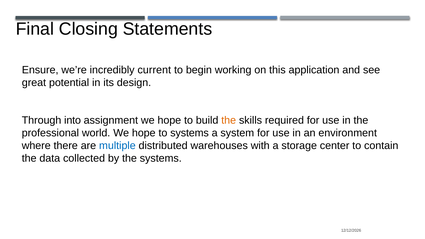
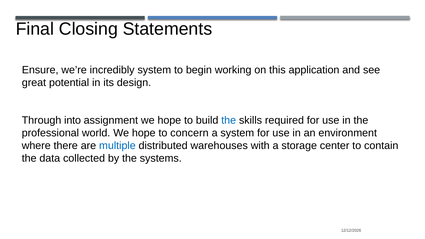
incredibly current: current -> system
the at (229, 120) colour: orange -> blue
to systems: systems -> concern
